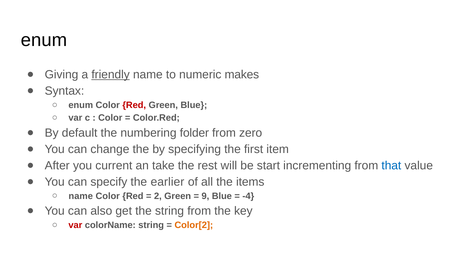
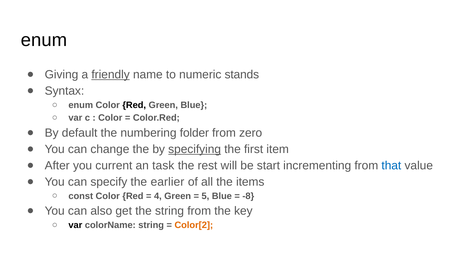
makes: makes -> stands
Red at (134, 105) colour: red -> black
specifying underline: none -> present
take: take -> task
name at (81, 196): name -> const
2: 2 -> 4
9: 9 -> 5
-4: -4 -> -8
var at (75, 225) colour: red -> black
